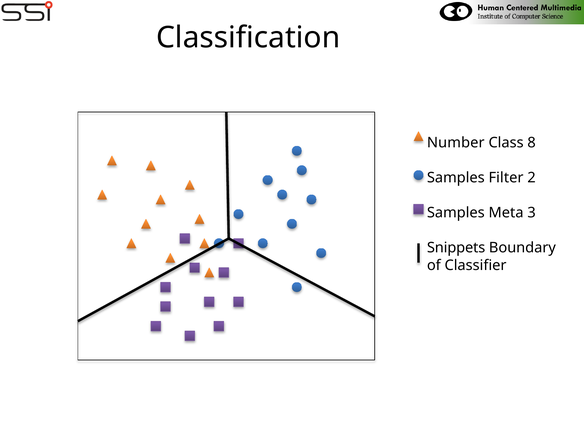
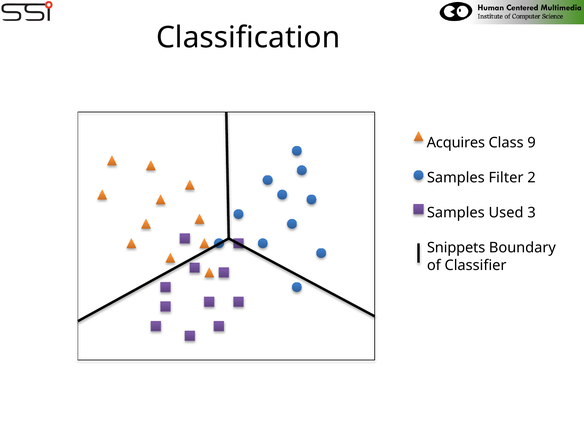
Number: Number -> Acquires
8: 8 -> 9
Meta: Meta -> Used
